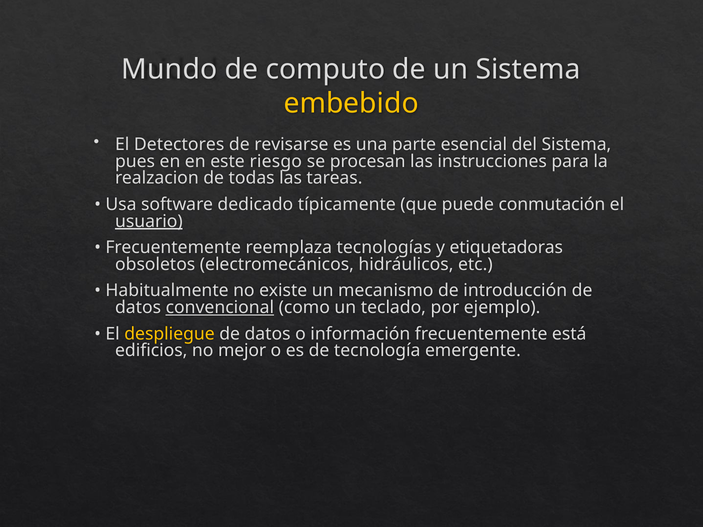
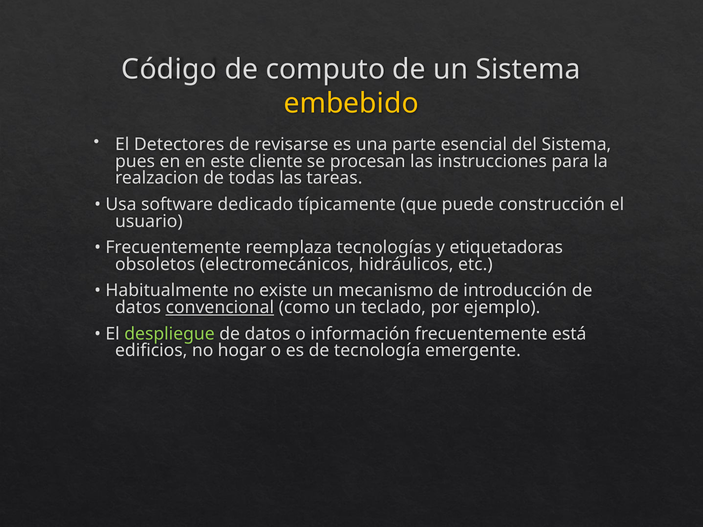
Mundo: Mundo -> Código
riesgo: riesgo -> cliente
conmutación: conmutación -> construcción
usuario underline: present -> none
despliegue colour: yellow -> light green
mejor: mejor -> hogar
